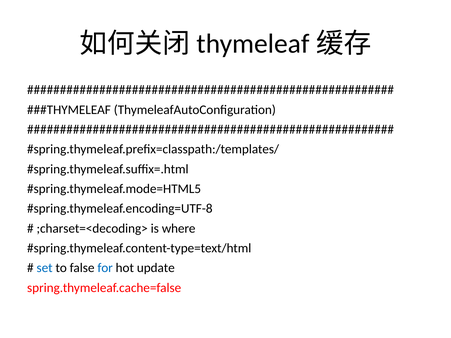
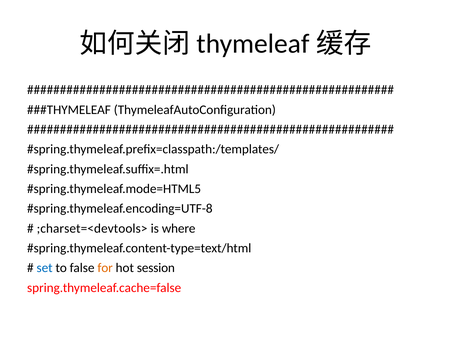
;charset=<decoding>: ;charset=<decoding> -> ;charset=<devtools>
for colour: blue -> orange
update: update -> session
